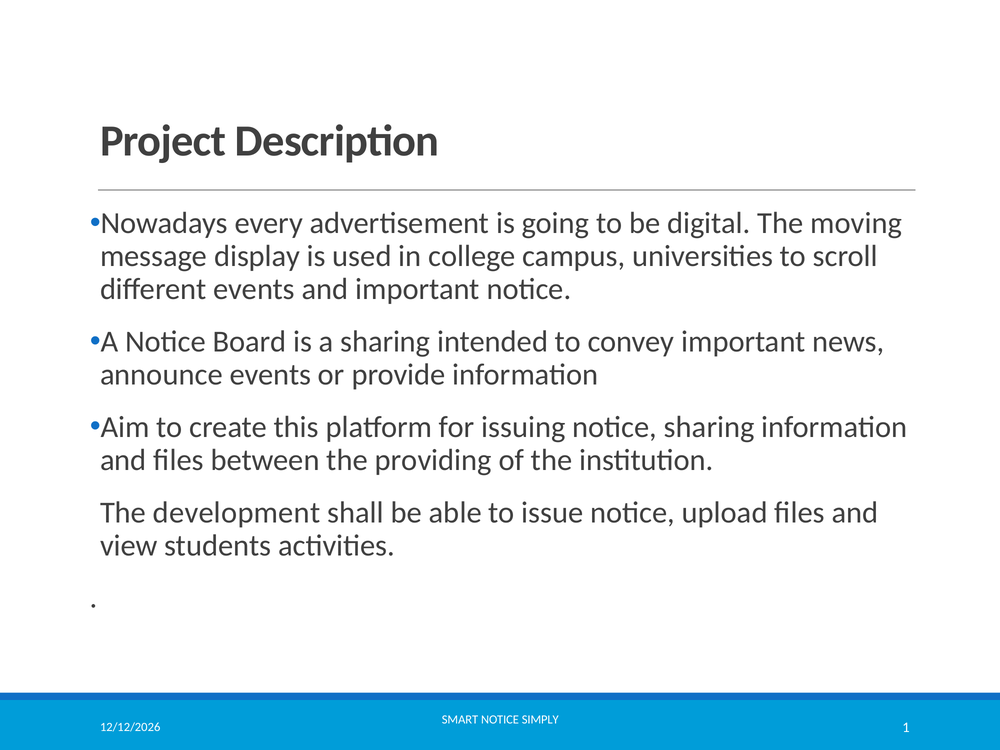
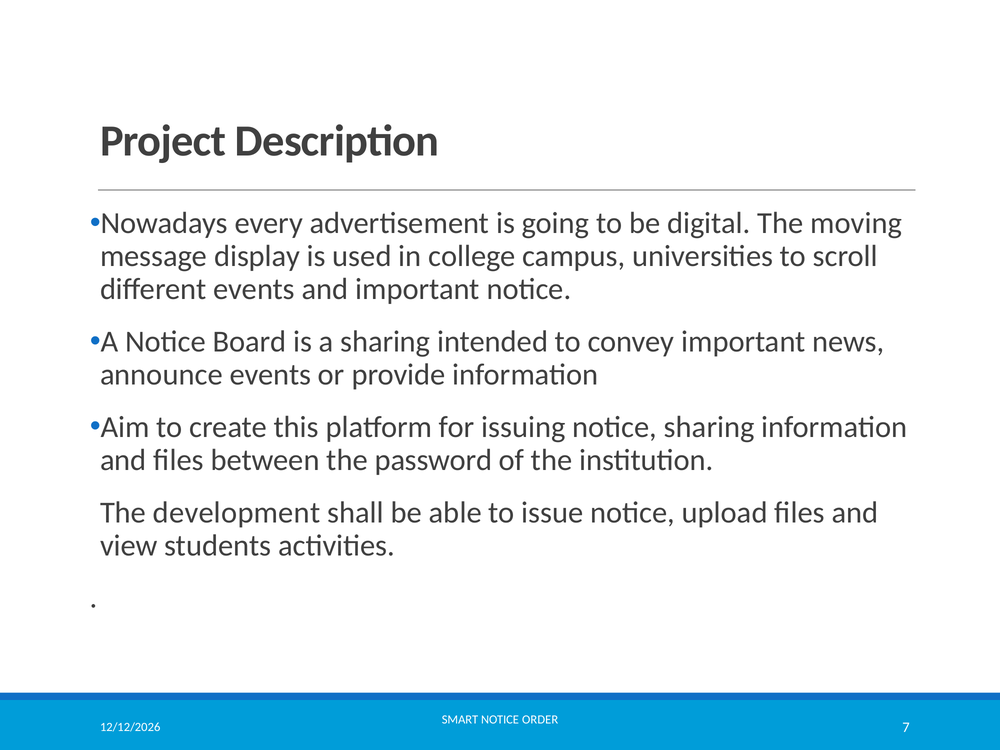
providing: providing -> password
SIMPLY: SIMPLY -> ORDER
1: 1 -> 7
